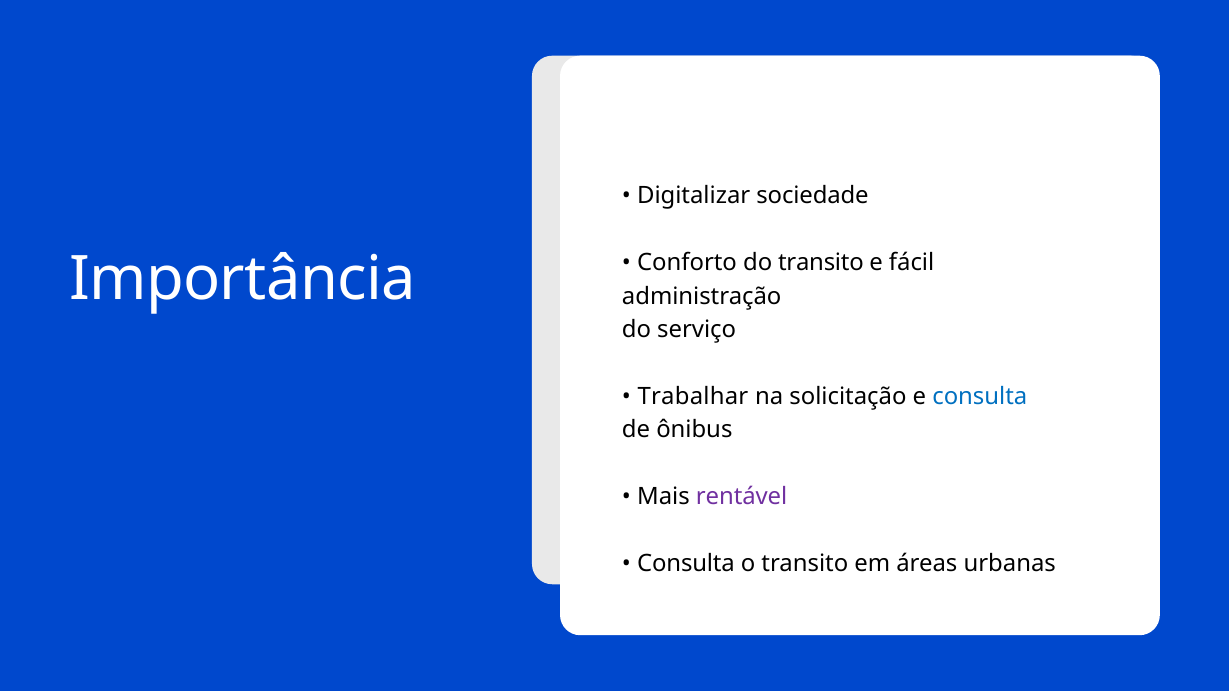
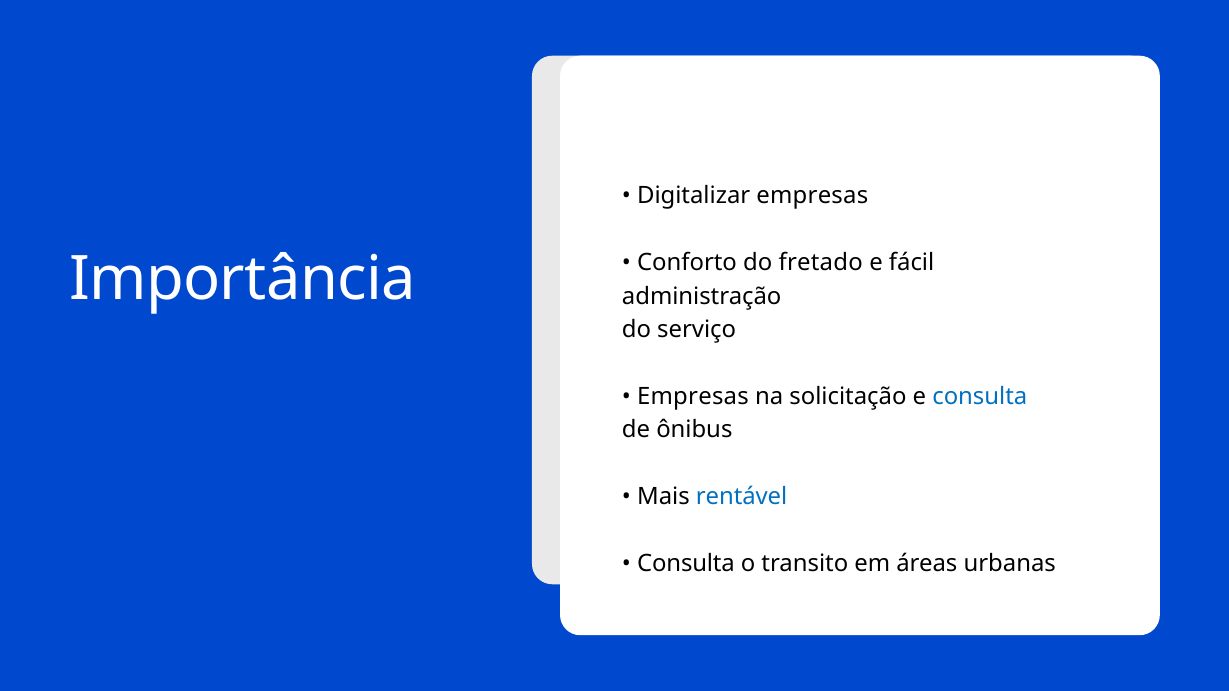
Digitalizar sociedade: sociedade -> empresas
do transito: transito -> fretado
Trabalhar at (693, 397): Trabalhar -> Empresas
rentável colour: purple -> blue
